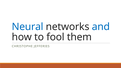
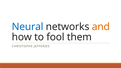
and colour: blue -> orange
